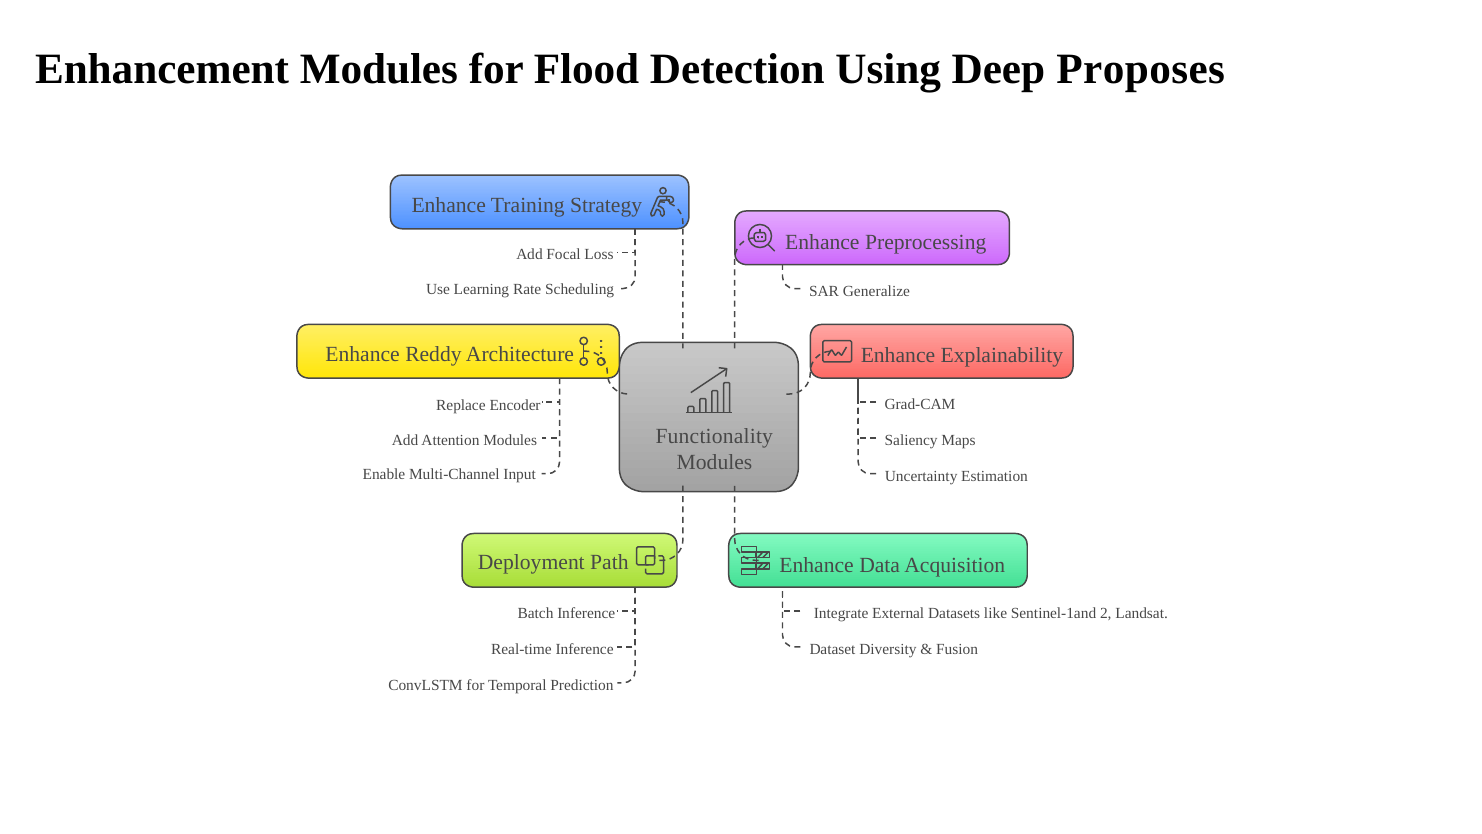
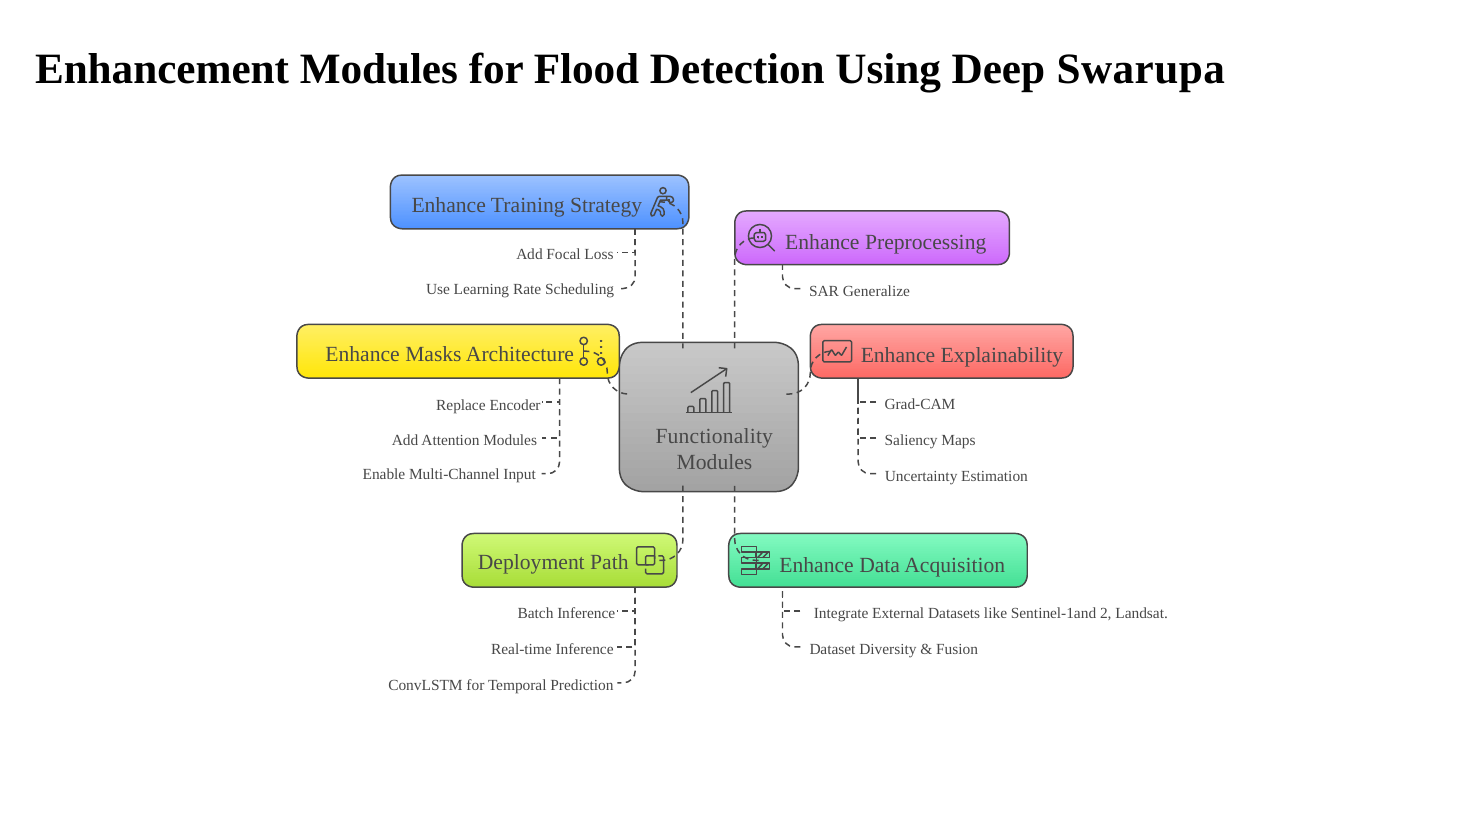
Proposes: Proposes -> Swarupa
Reddy: Reddy -> Masks
